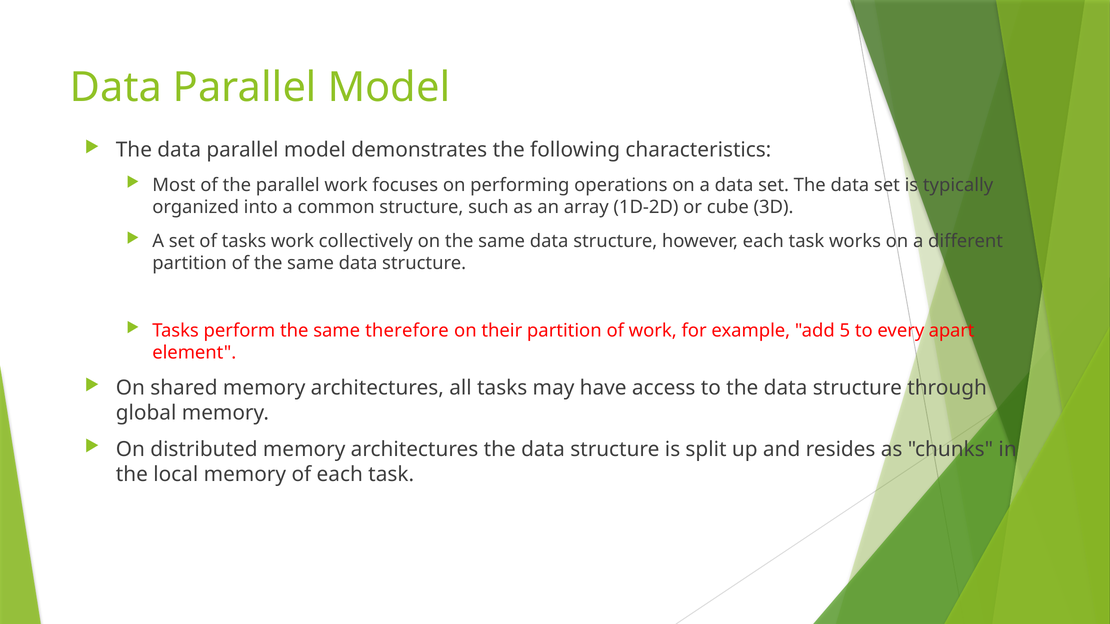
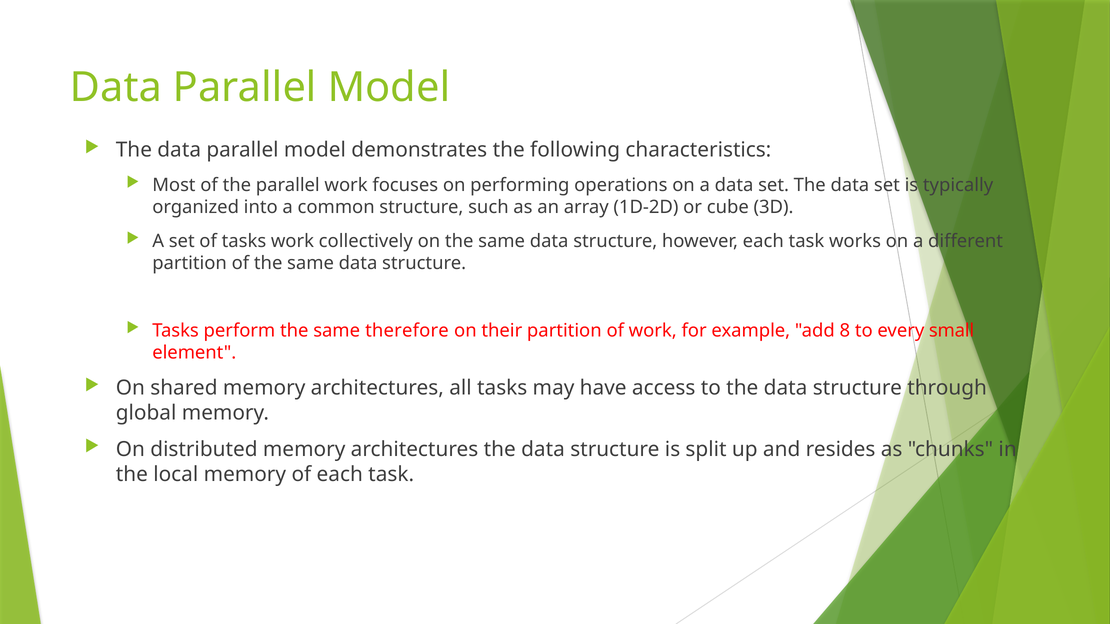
5: 5 -> 8
apart: apart -> small
